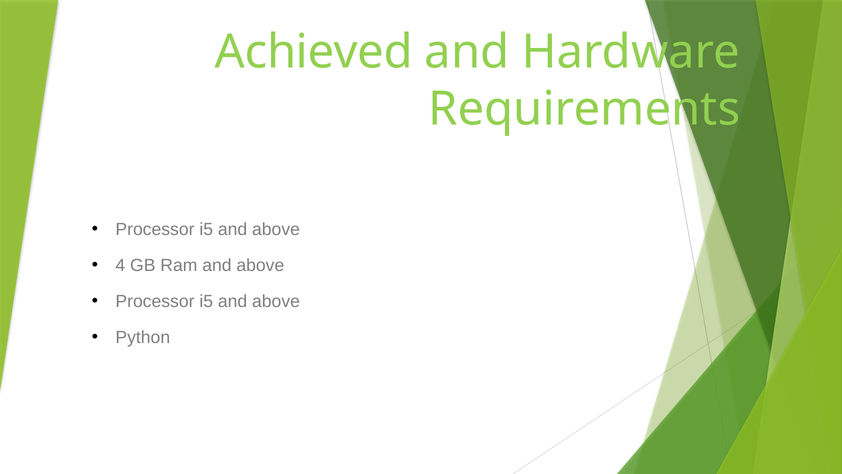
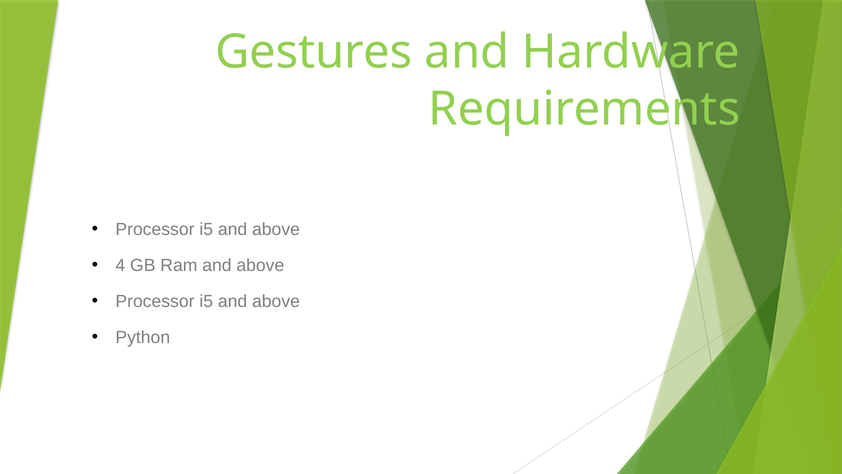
Achieved: Achieved -> Gestures
